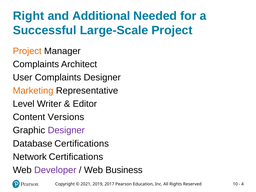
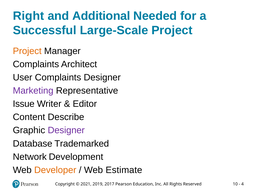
Marketing colour: orange -> purple
Level: Level -> Issue
Versions: Versions -> Describe
Database Certifications: Certifications -> Trademarked
Network Certifications: Certifications -> Development
Developer colour: purple -> orange
Business: Business -> Estimate
